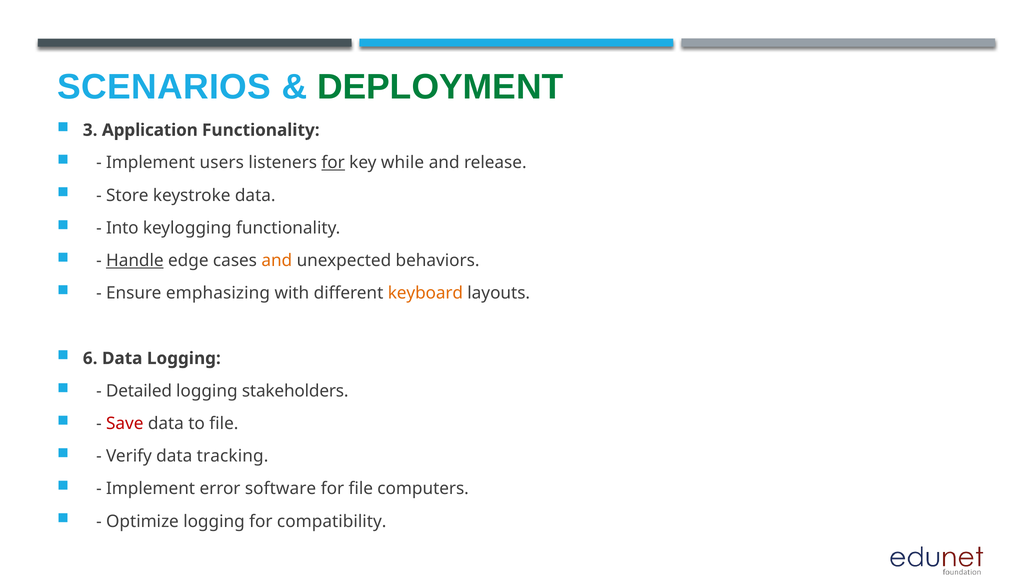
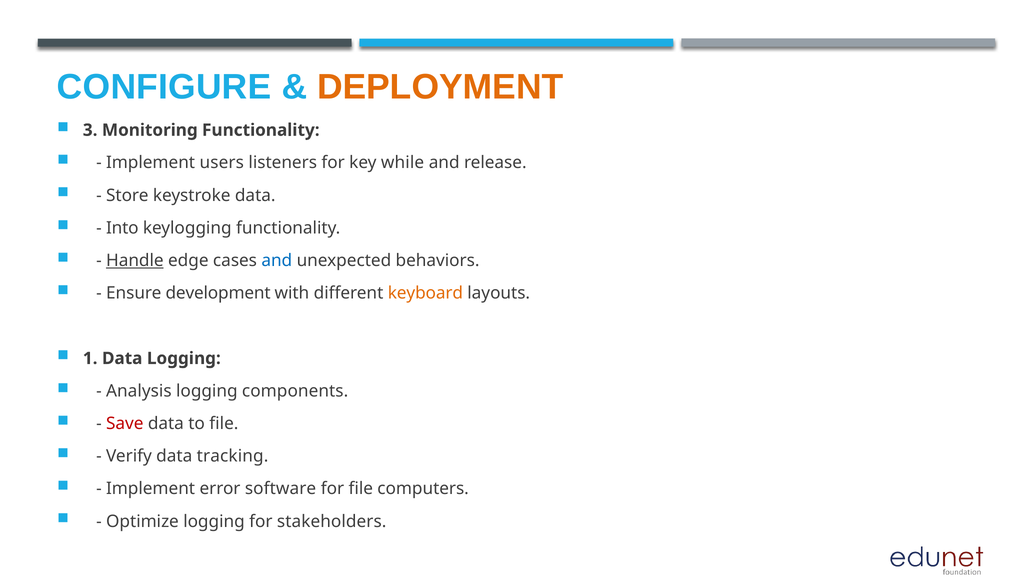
SCENARIOS: SCENARIOS -> CONFIGURE
DEPLOYMENT colour: green -> orange
Application: Application -> Monitoring
for at (333, 163) underline: present -> none
and at (277, 261) colour: orange -> blue
emphasizing: emphasizing -> development
6: 6 -> 1
Detailed: Detailed -> Analysis
stakeholders: stakeholders -> components
compatibility: compatibility -> stakeholders
